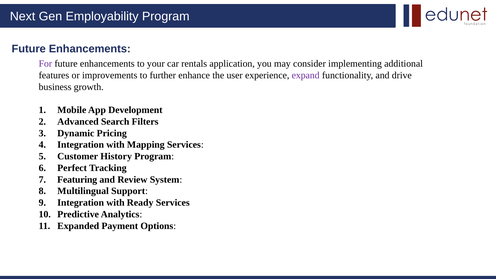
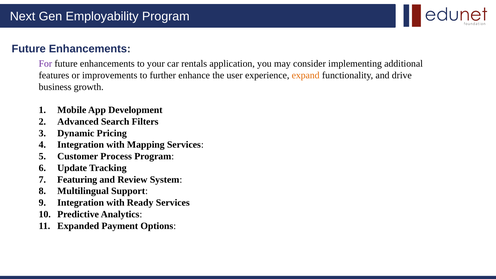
expand colour: purple -> orange
History: History -> Process
Perfect: Perfect -> Update
